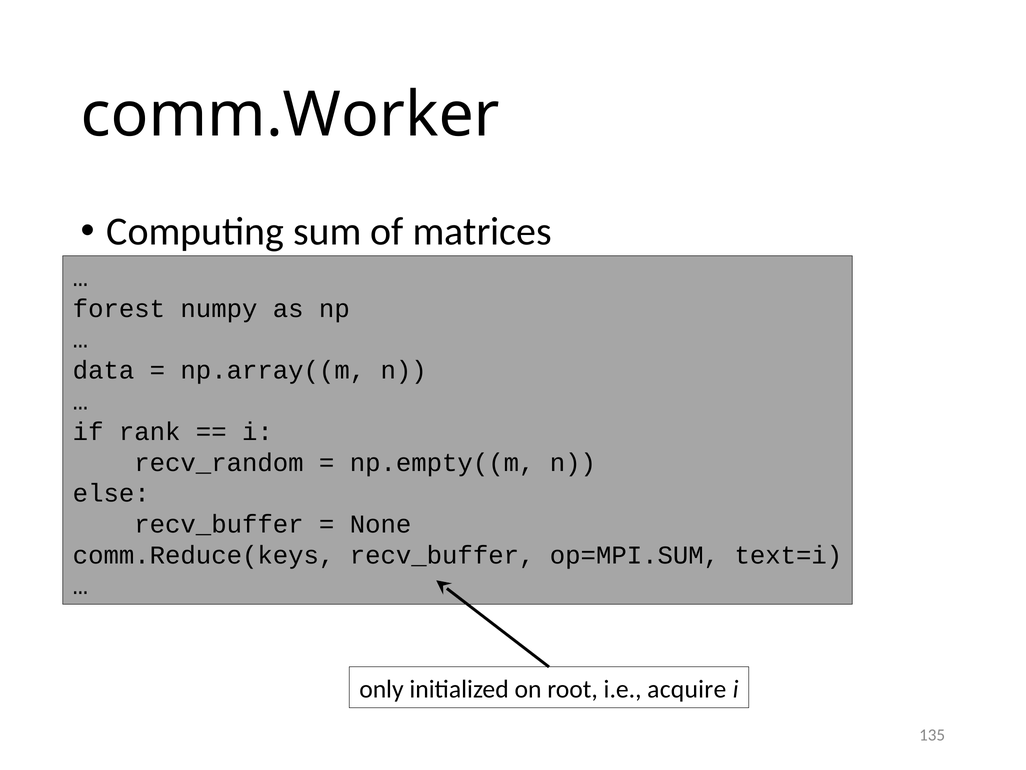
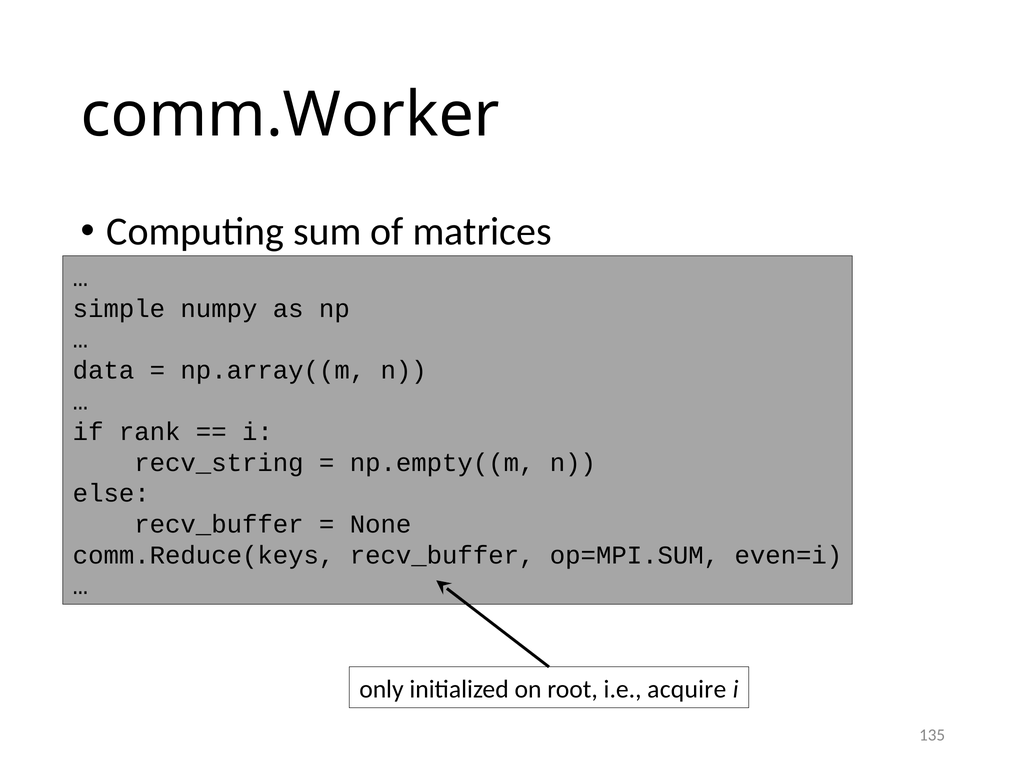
forest: forest -> simple
recv_random: recv_random -> recv_string
text=i: text=i -> even=i
